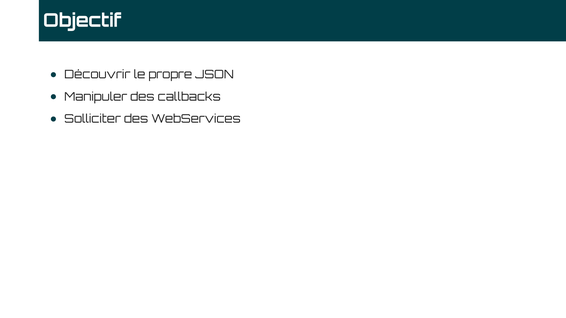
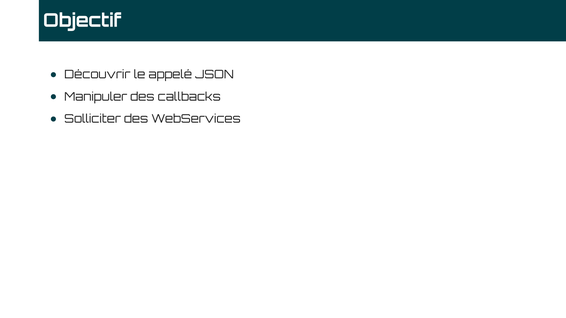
propre: propre -> appelé
